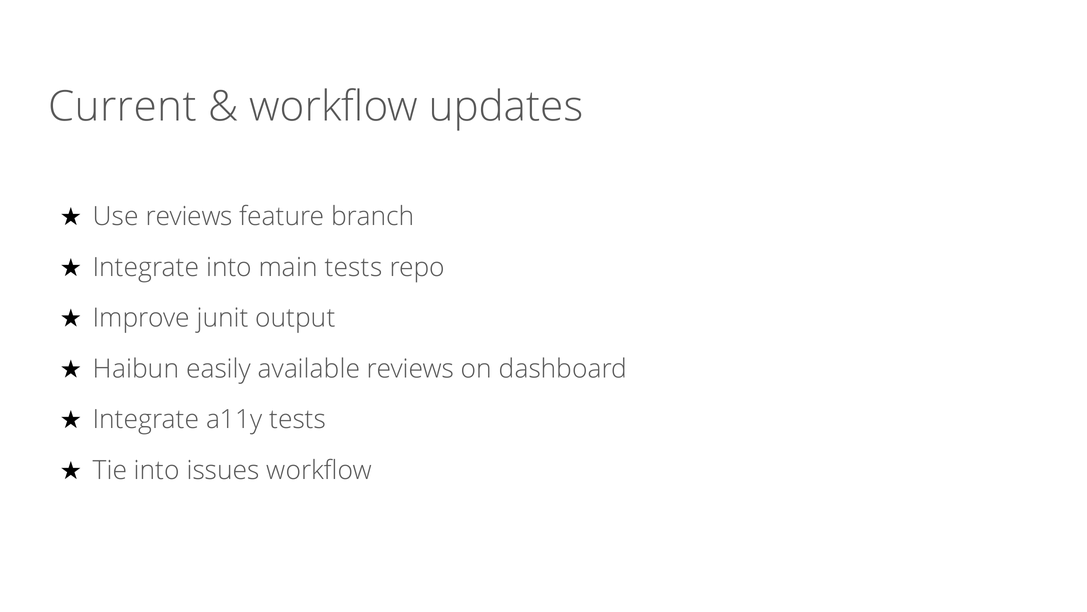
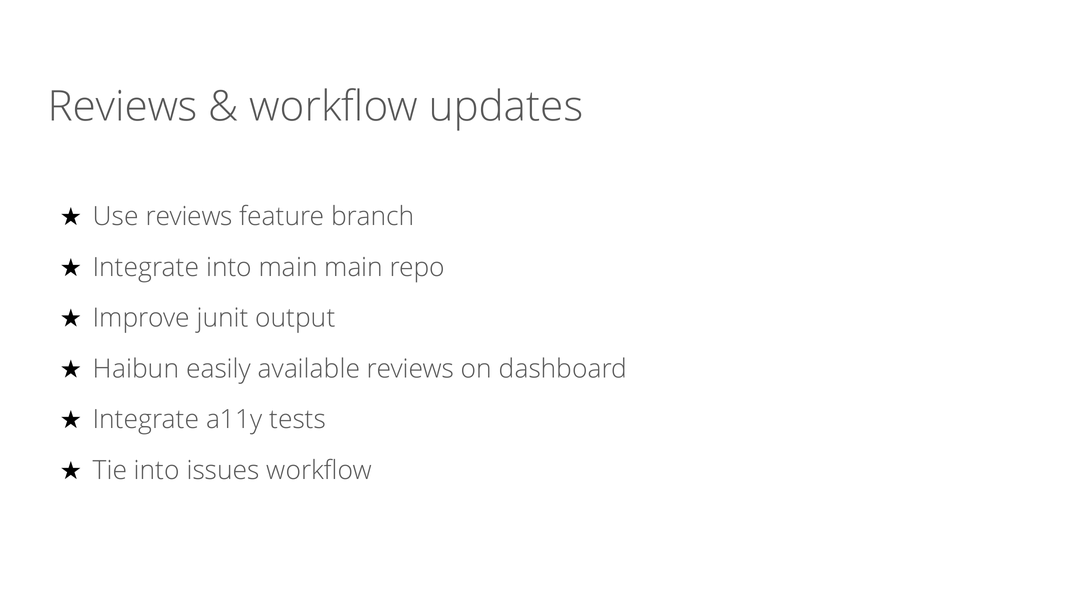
Current at (122, 107): Current -> Reviews
main tests: tests -> main
